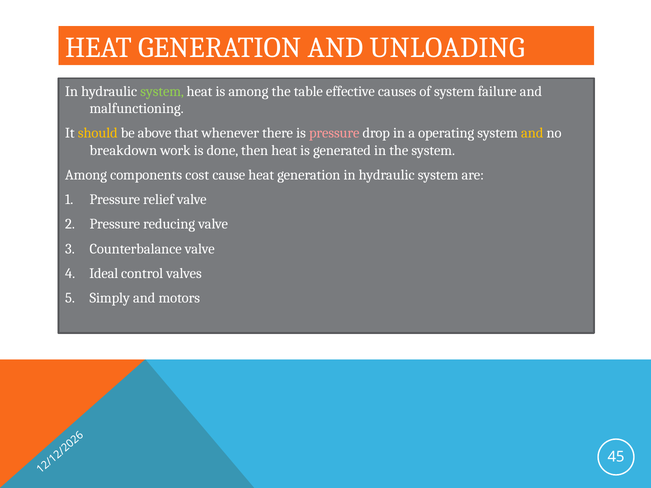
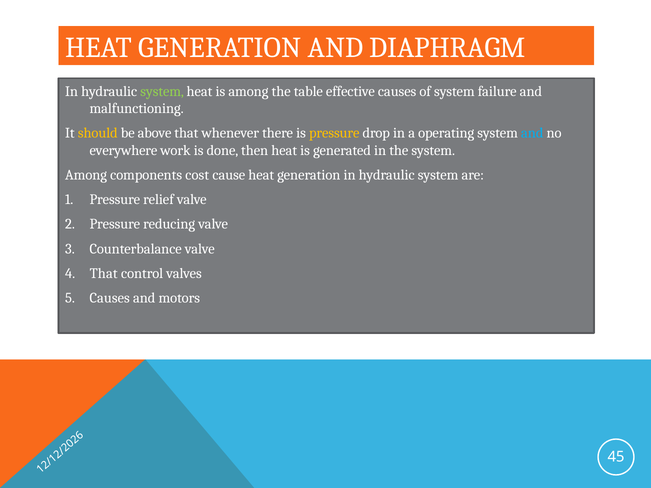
UNLOADING: UNLOADING -> DIAPHRAGM
pressure at (334, 133) colour: pink -> yellow
and at (532, 133) colour: yellow -> light blue
breakdown: breakdown -> everywhere
Ideal at (104, 273): Ideal -> That
Simply at (110, 298): Simply -> Causes
